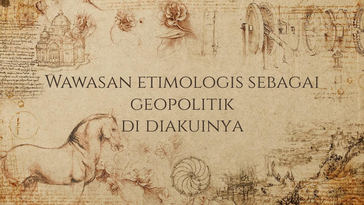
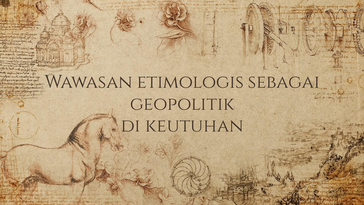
diakuinya: diakuinya -> keutuhan
